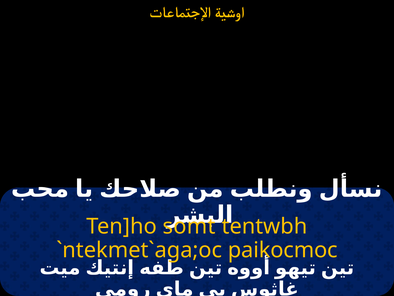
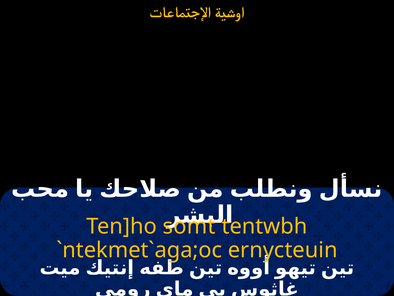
paikocmoc: paikocmoc -> ernycteuin
